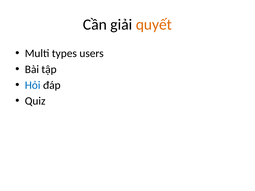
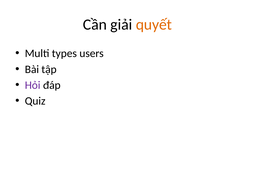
Hỏi colour: blue -> purple
